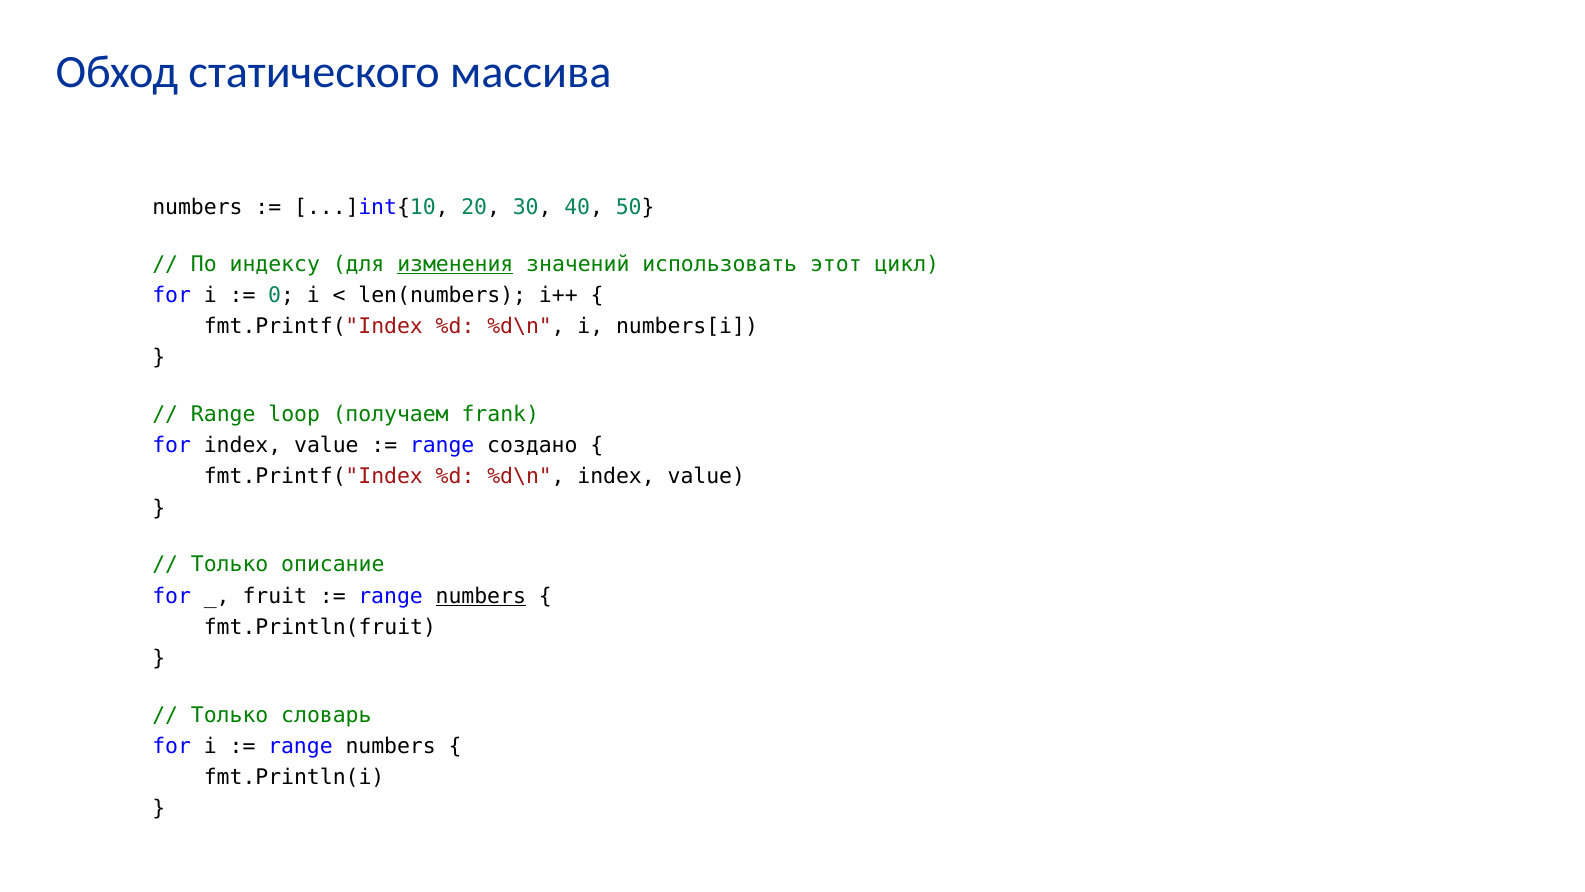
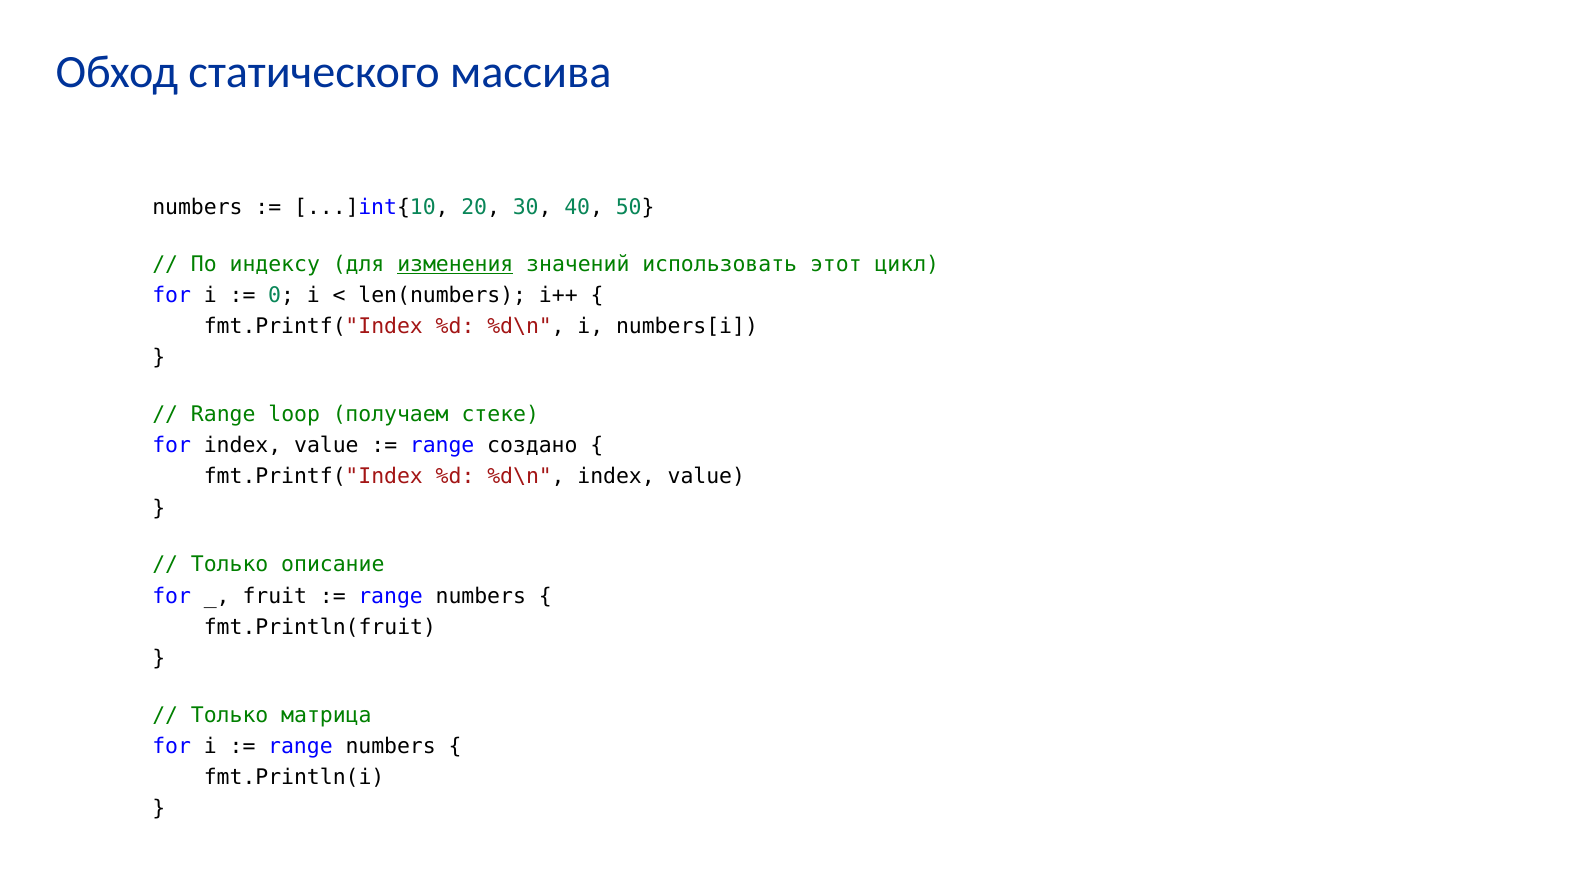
frank: frank -> стеке
numbers at (481, 596) underline: present -> none
словарь: словарь -> матрица
